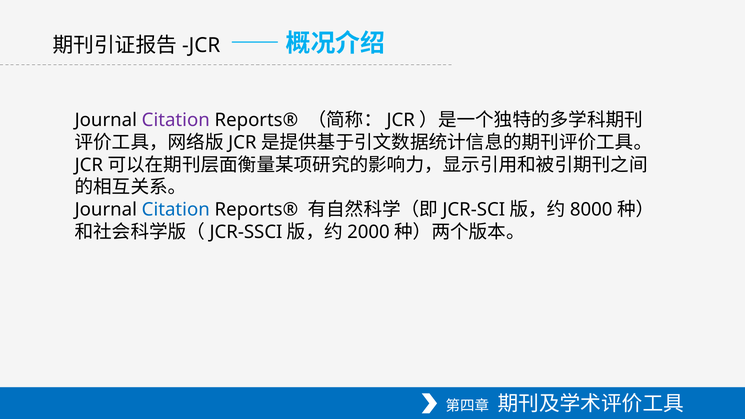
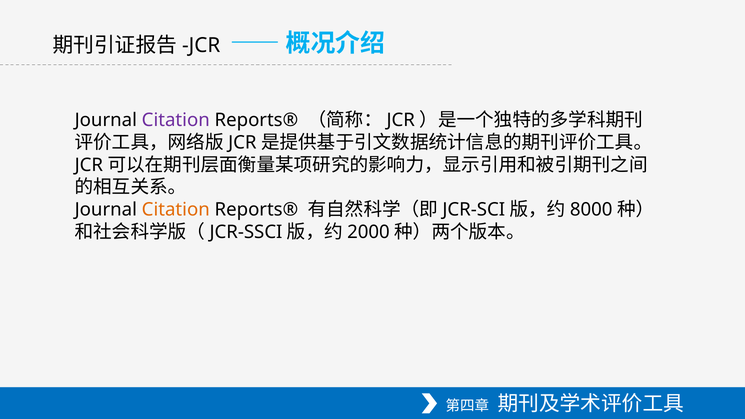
Citation at (176, 210) colour: blue -> orange
